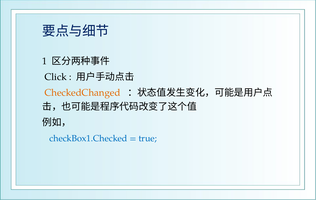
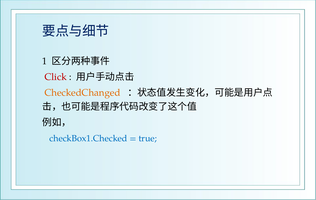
Click colour: black -> red
